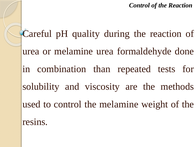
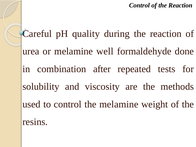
melamine urea: urea -> well
than: than -> after
